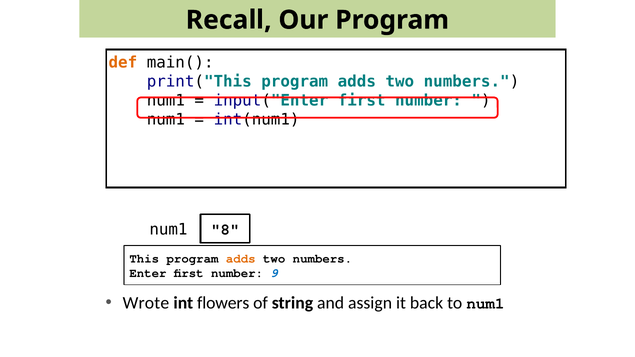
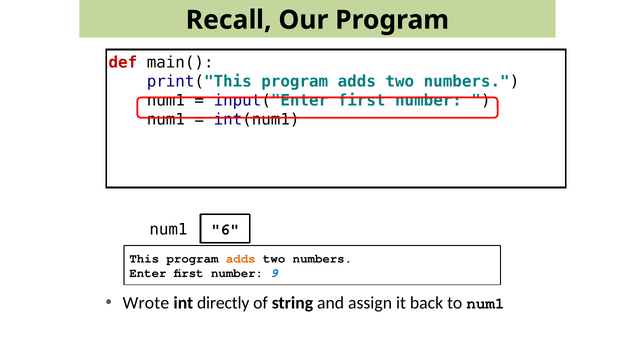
def colour: orange -> red
8: 8 -> 6
flowers: flowers -> directly
